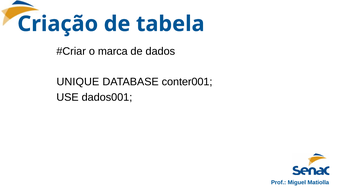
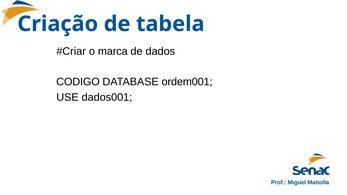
UNIQUE: UNIQUE -> CODIGO
conter001: conter001 -> ordem001
